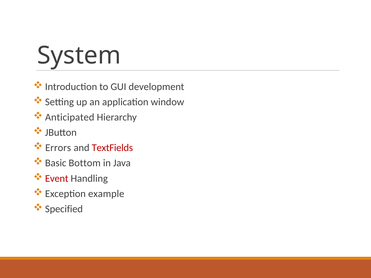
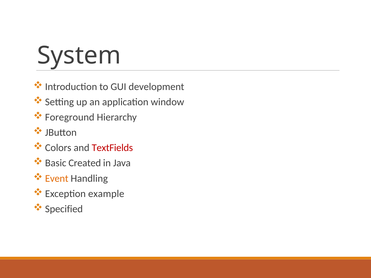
Anticipated: Anticipated -> Foreground
Errors: Errors -> Colors
Bottom: Bottom -> Created
Event colour: red -> orange
